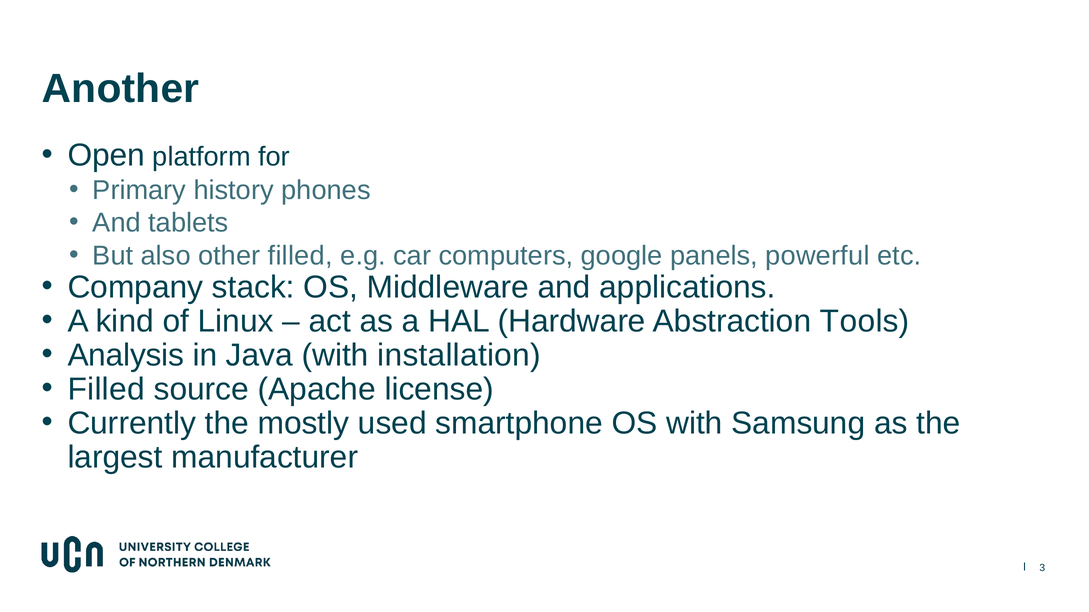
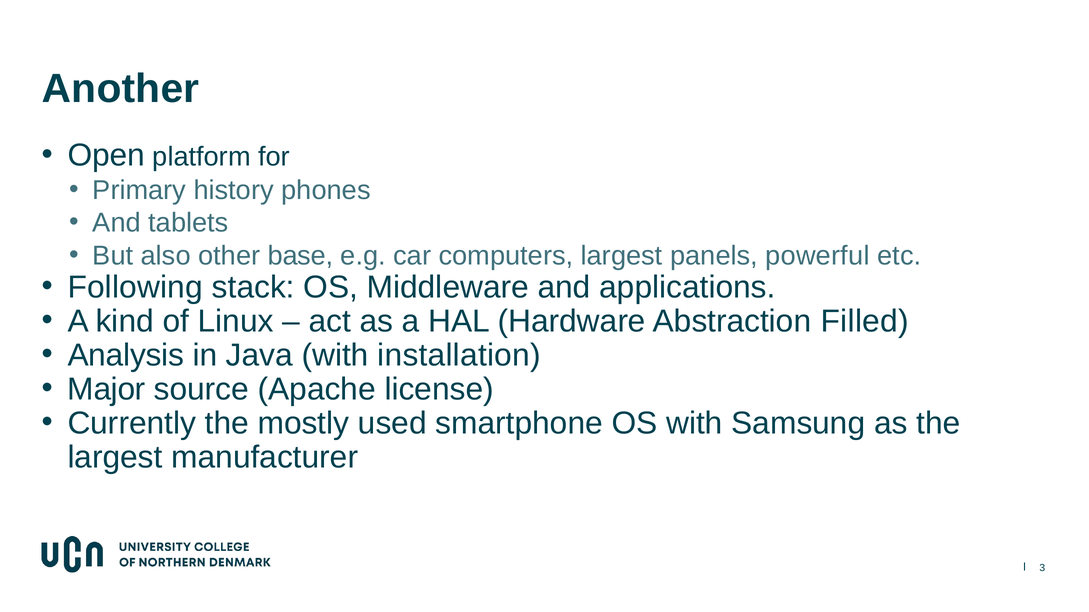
other filled: filled -> base
computers google: google -> largest
Company: Company -> Following
Tools: Tools -> Filled
Filled at (106, 390): Filled -> Major
